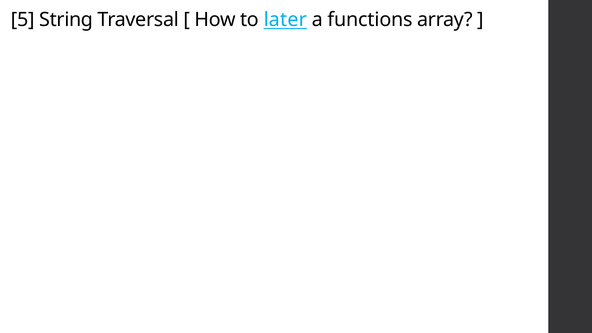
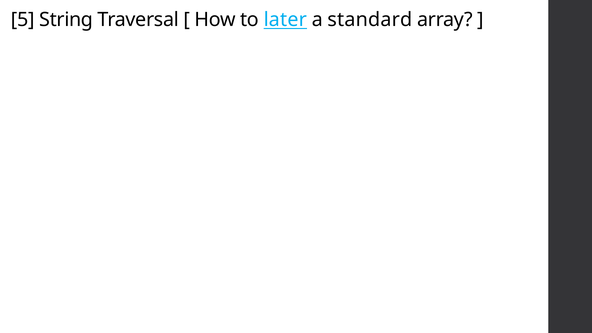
functions: functions -> standard
